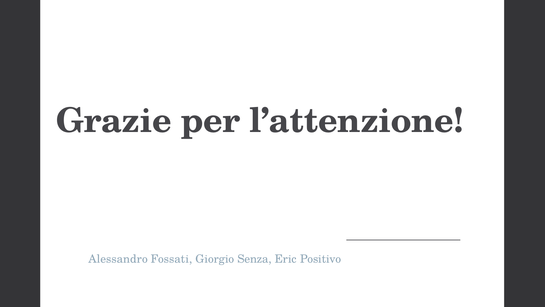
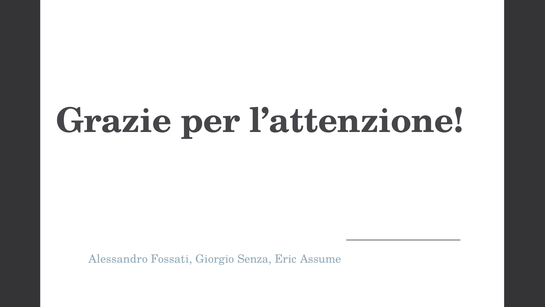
Positivo: Positivo -> Assume
